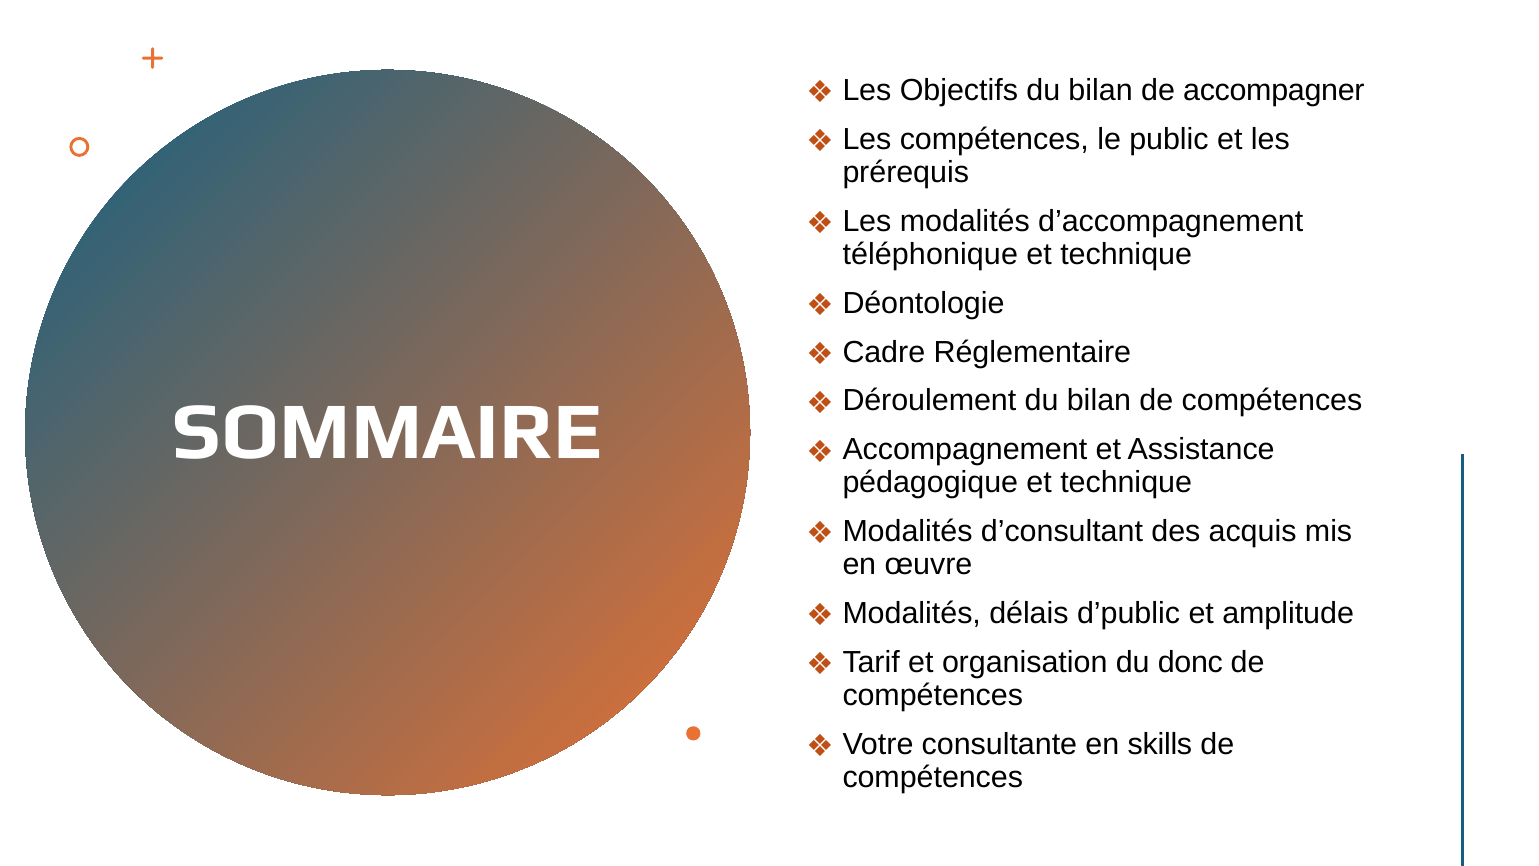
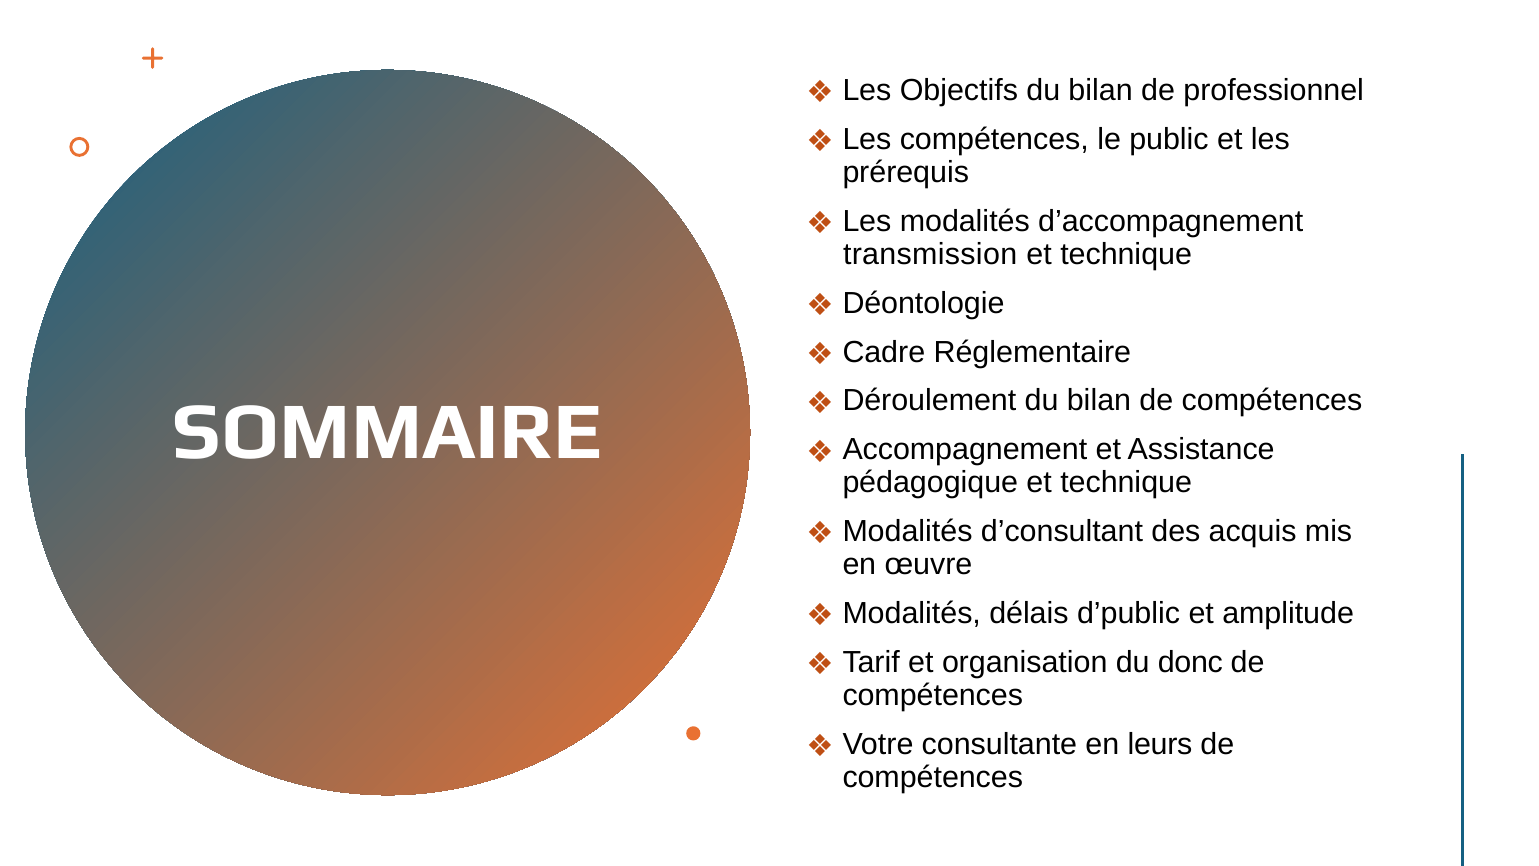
accompagner: accompagner -> professionnel
téléphonique: téléphonique -> transmission
skills: skills -> leurs
